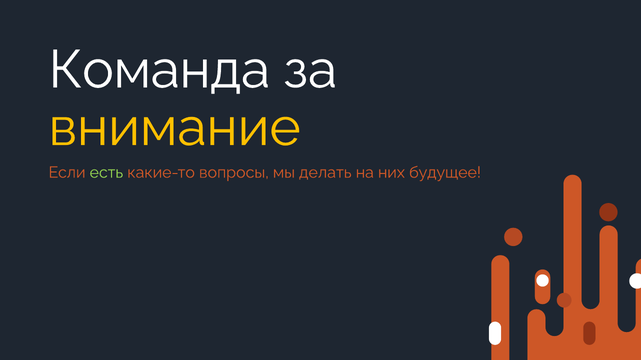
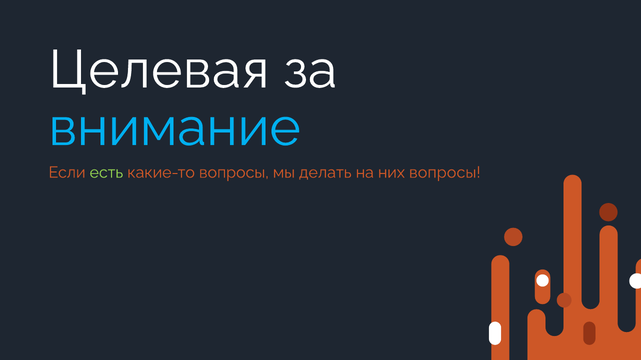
Команда: Команда -> Целевая
внимание colour: yellow -> light blue
них будущее: будущее -> вопросы
